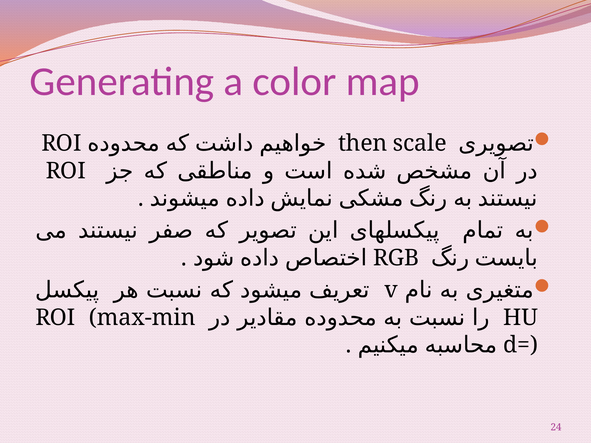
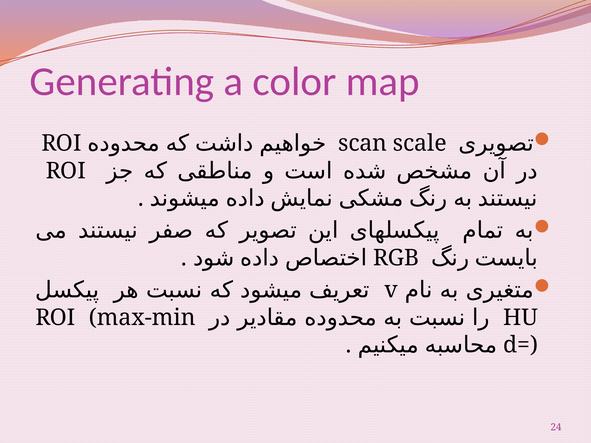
then: then -> scan
